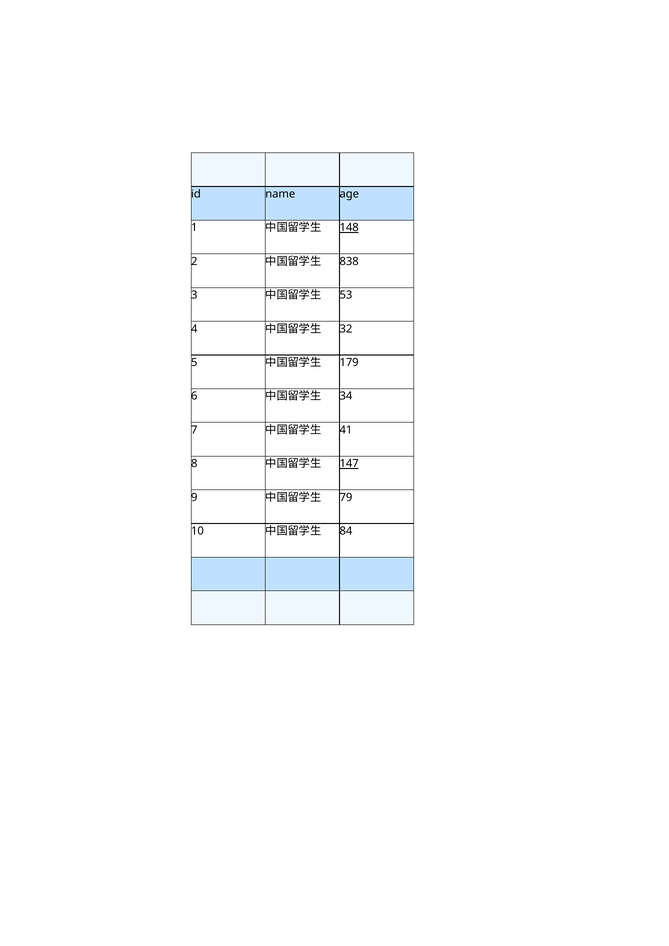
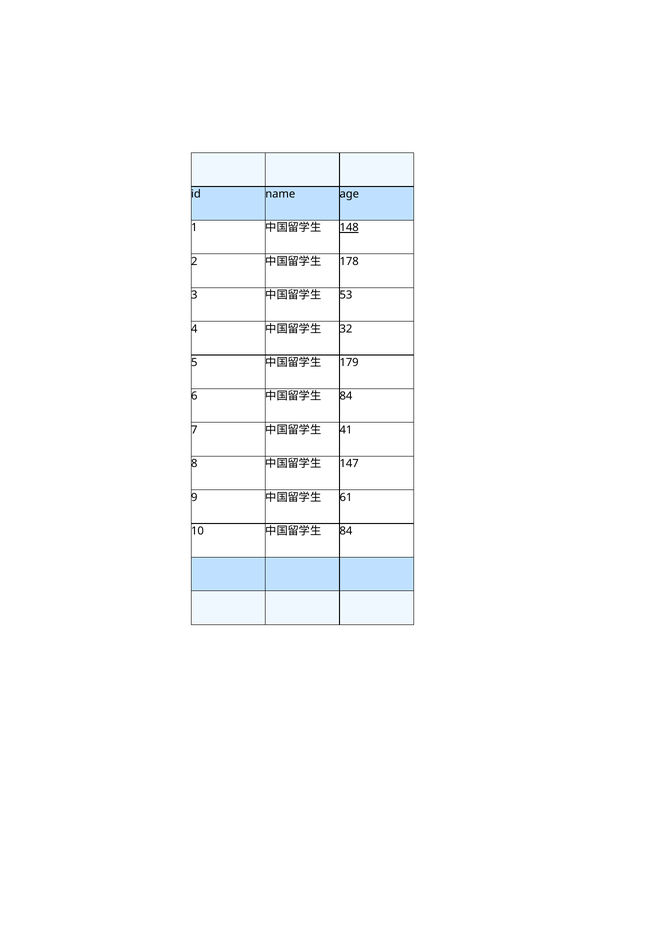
838: 838 -> 178
34 at (346, 397): 34 -> 84
147 underline: present -> none
79: 79 -> 61
